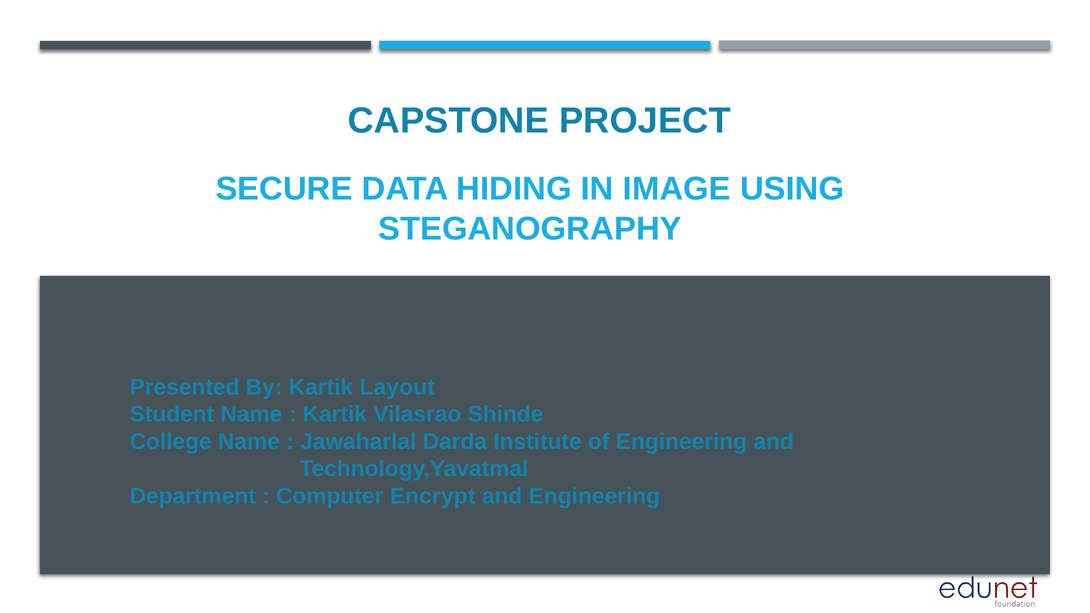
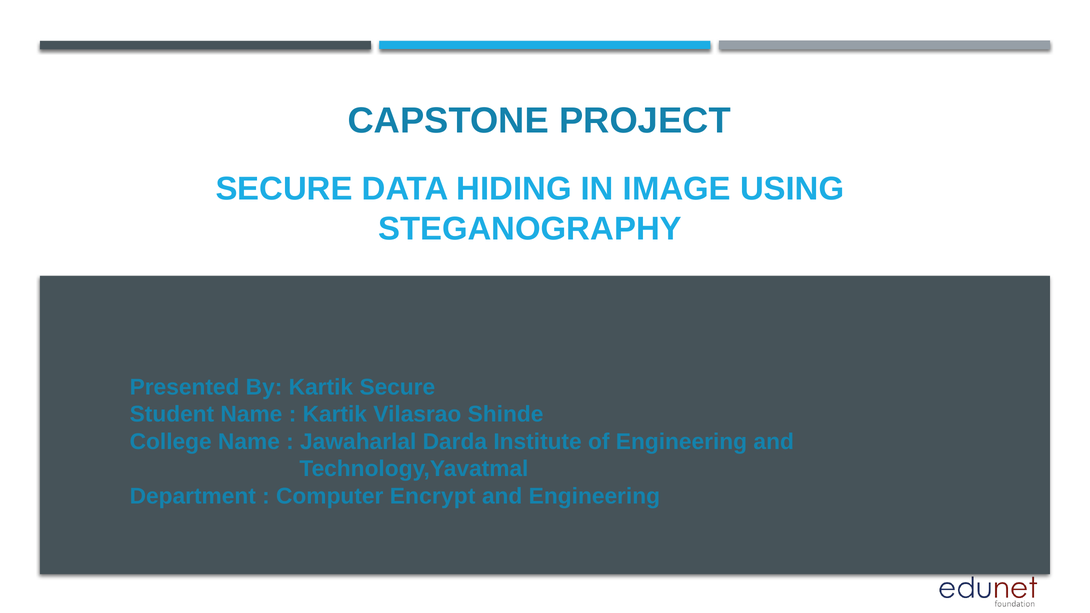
Kartik Layout: Layout -> Secure
